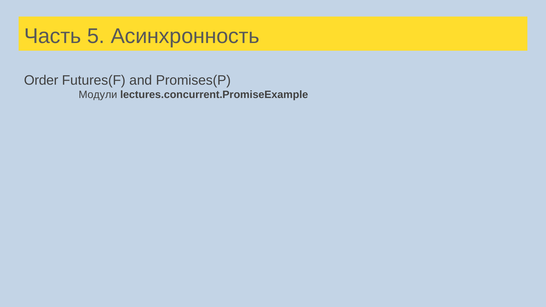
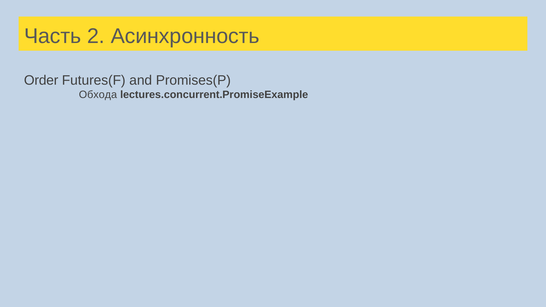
5: 5 -> 2
Модули: Модули -> Обхода
